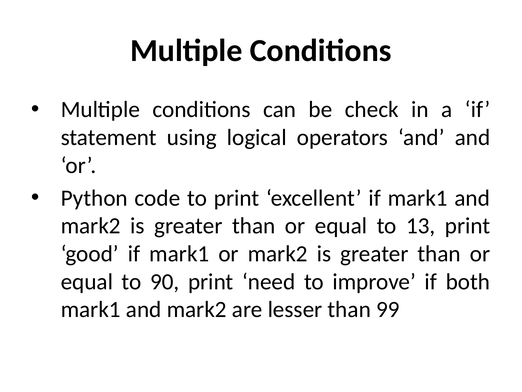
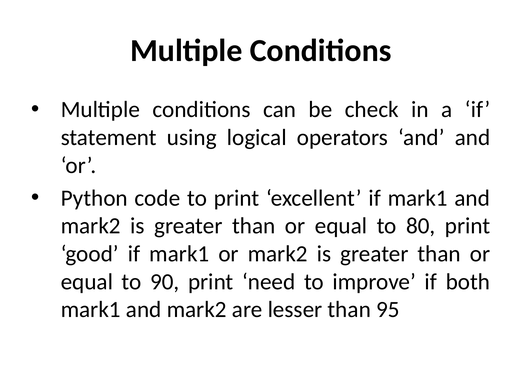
13: 13 -> 80
99: 99 -> 95
